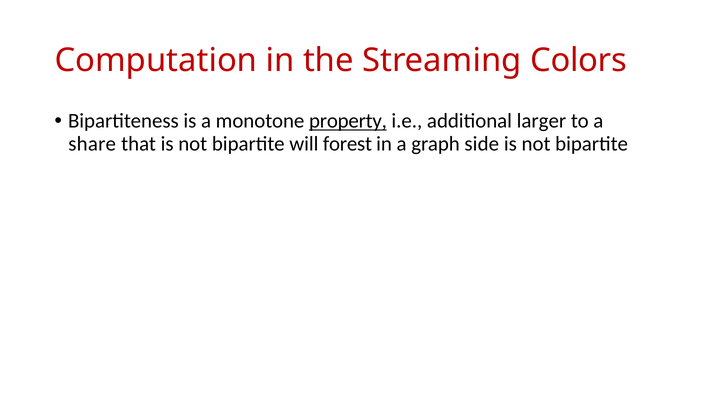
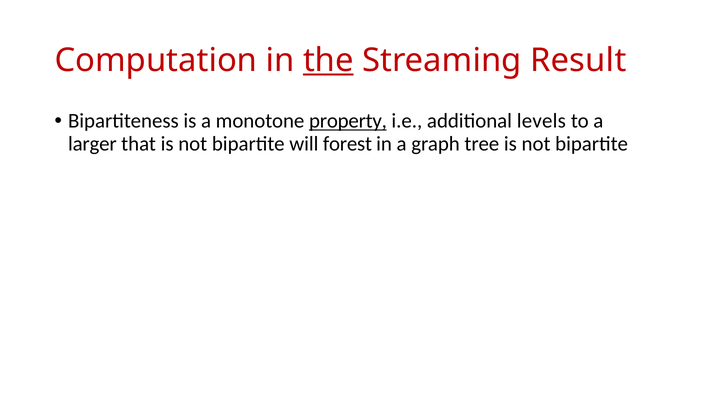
the underline: none -> present
Colors: Colors -> Result
larger: larger -> levels
share: share -> larger
side: side -> tree
